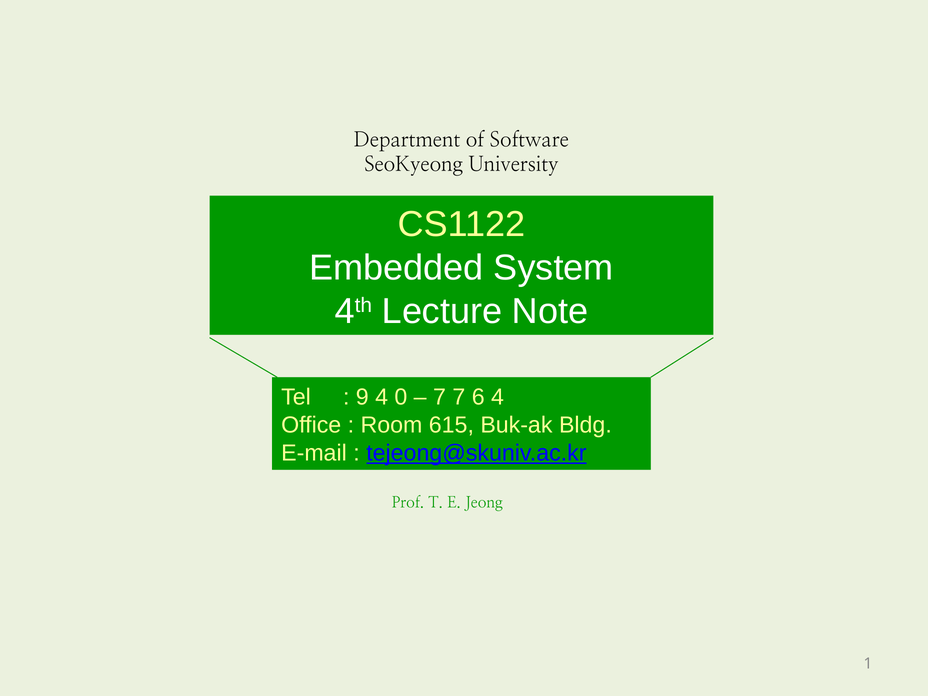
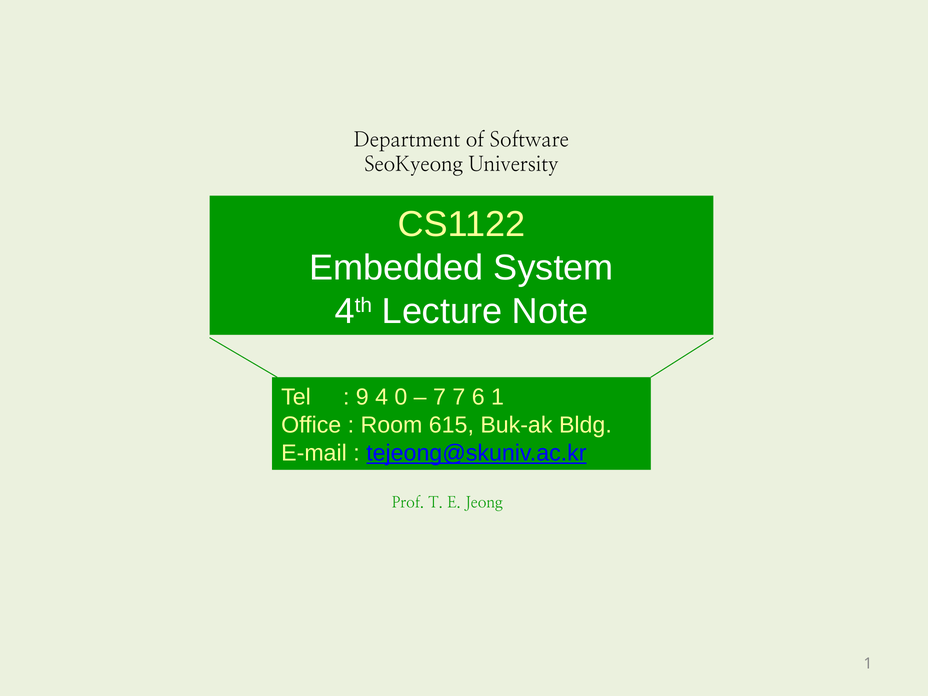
6 4: 4 -> 1
